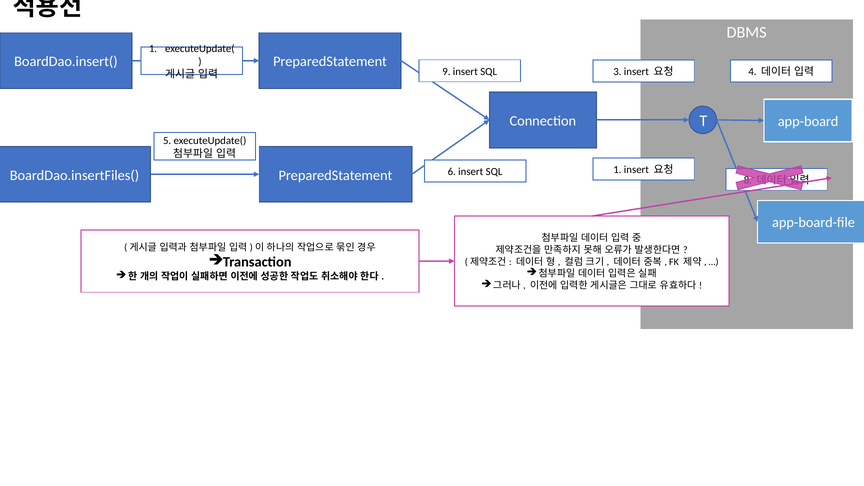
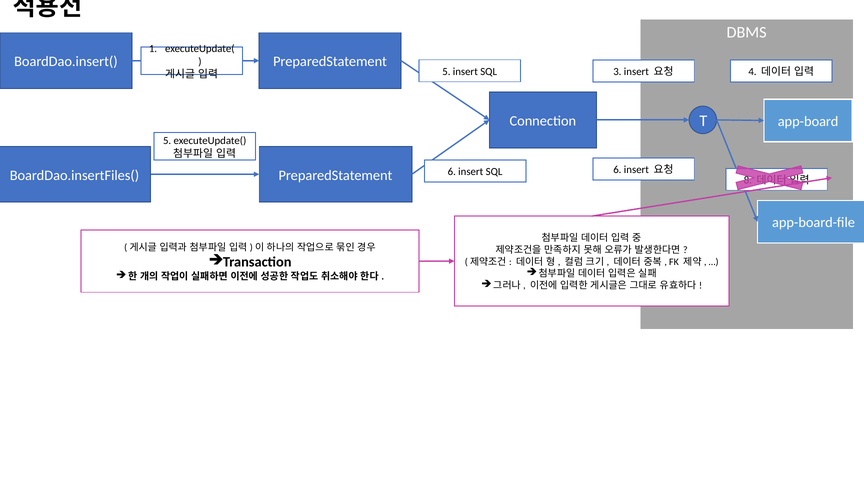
9 at (446, 71): 9 -> 5
SQL 1: 1 -> 6
